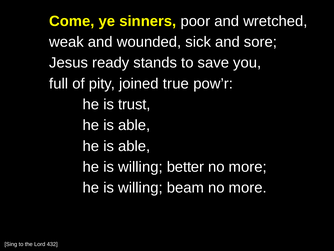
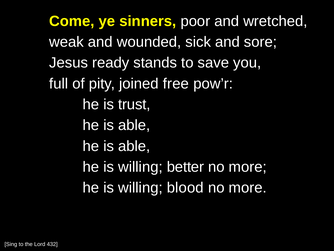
true: true -> free
beam: beam -> blood
